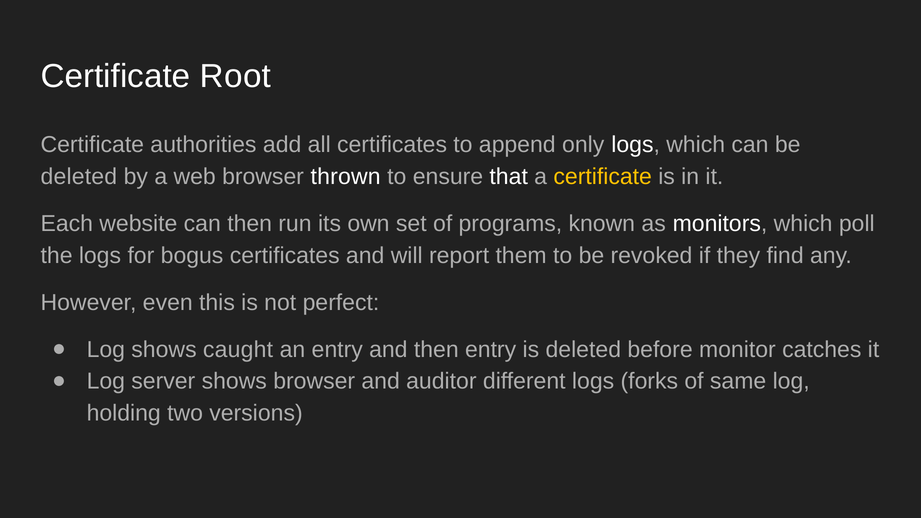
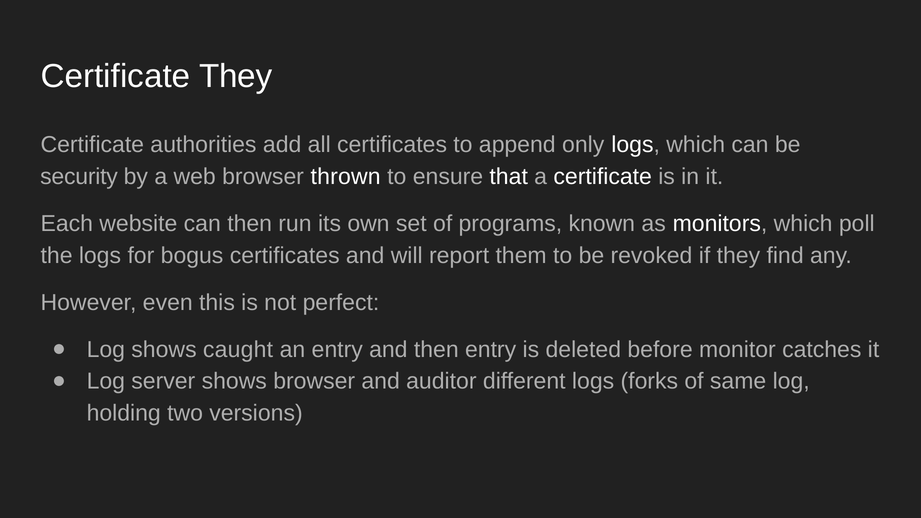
Certificate Root: Root -> They
deleted at (79, 177): deleted -> security
certificate at (603, 177) colour: yellow -> white
